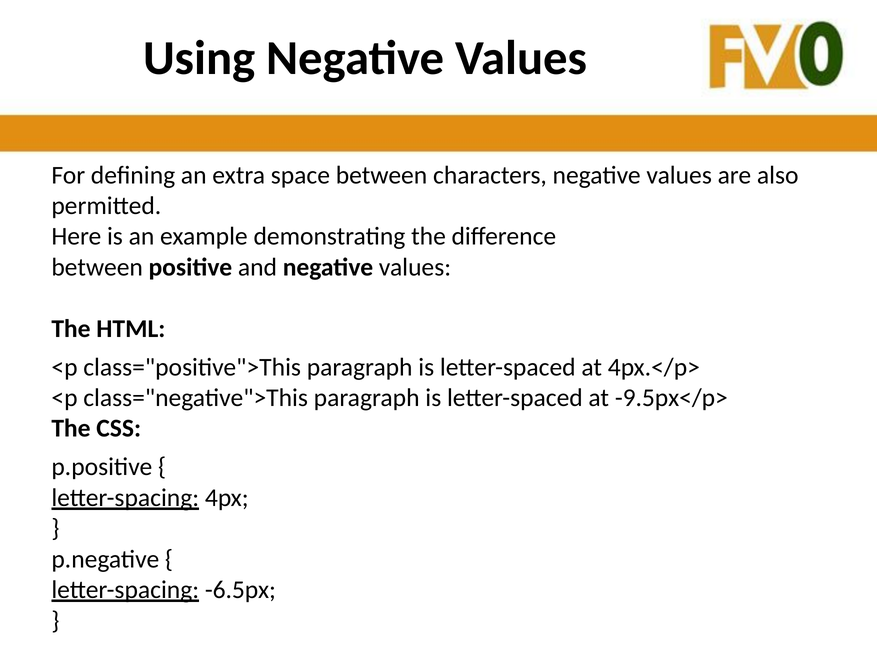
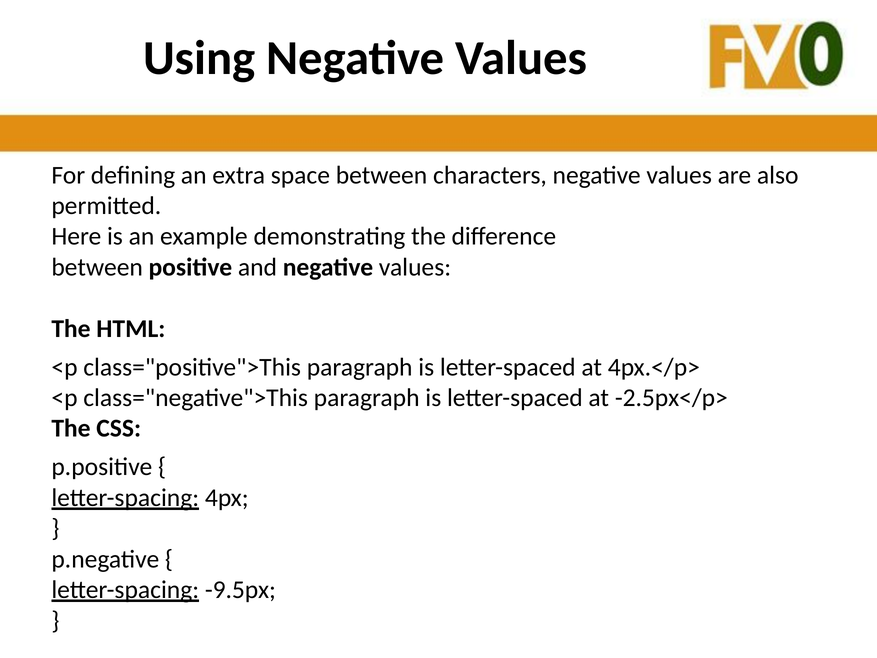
-9.5px</p>: -9.5px</p> -> -2.5px</p>
-6.5px: -6.5px -> -9.5px
